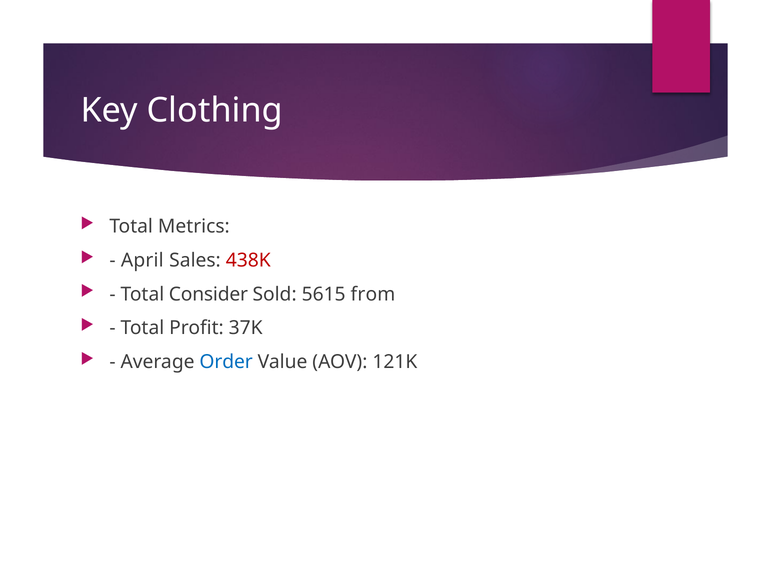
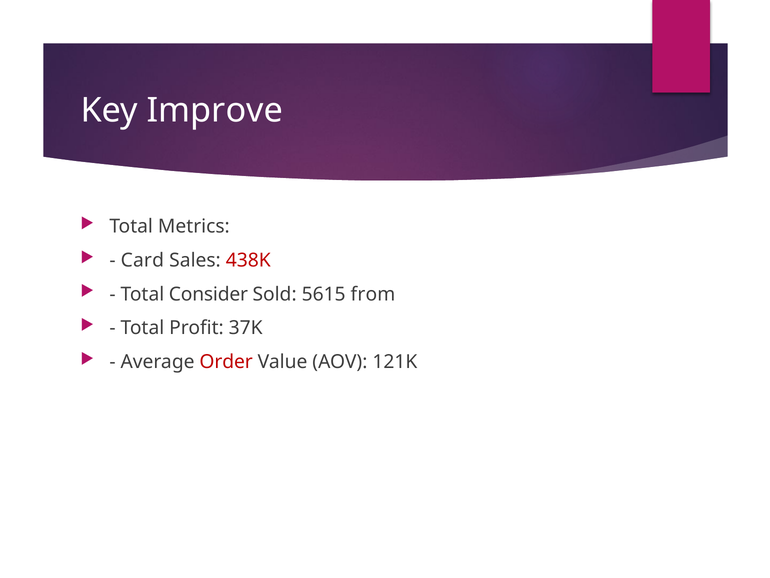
Clothing: Clothing -> Improve
April: April -> Card
Order colour: blue -> red
